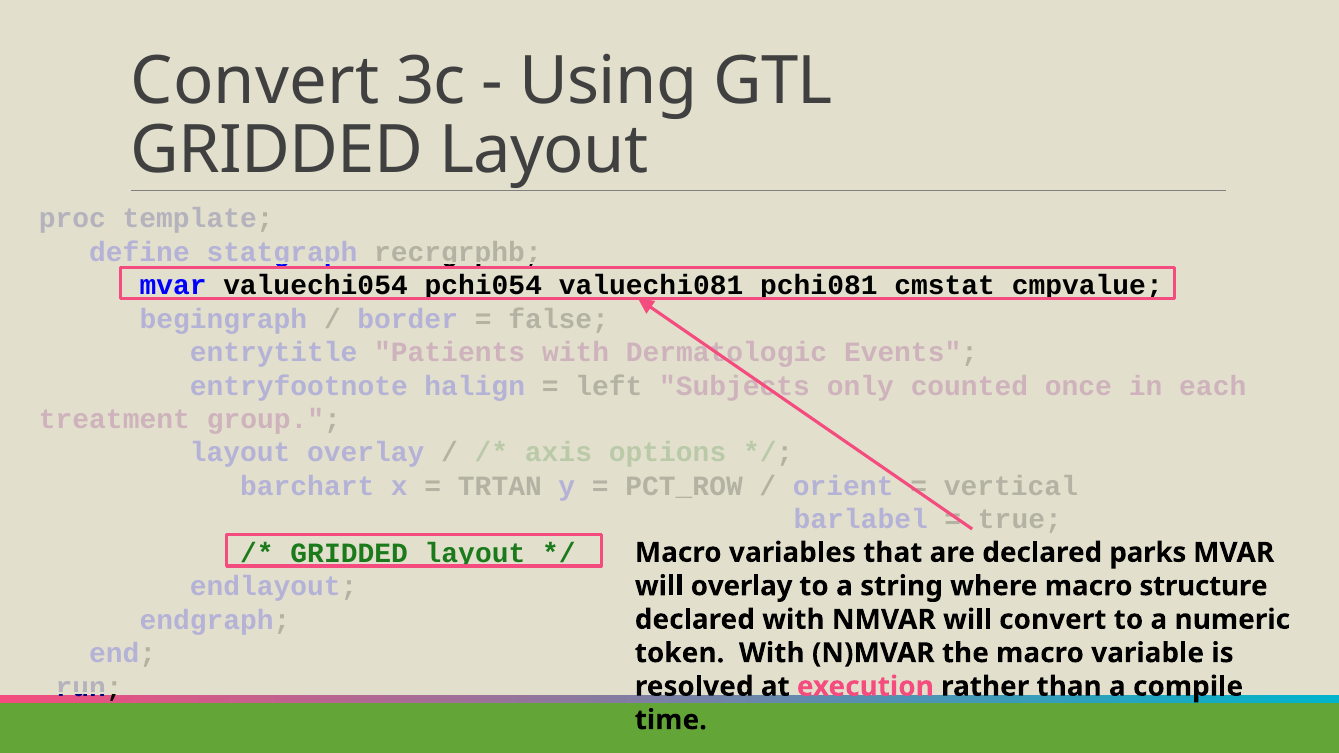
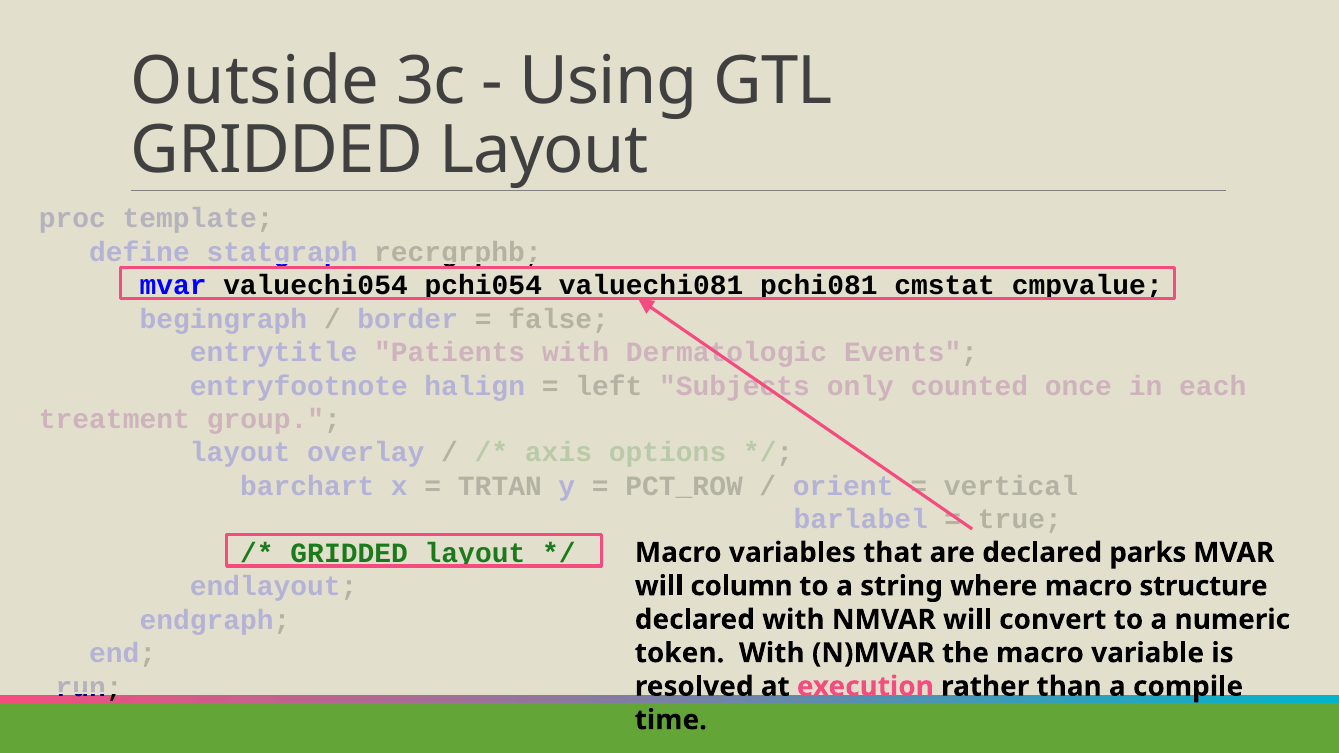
Convert at (255, 82): Convert -> Outside
will overlay: overlay -> column
